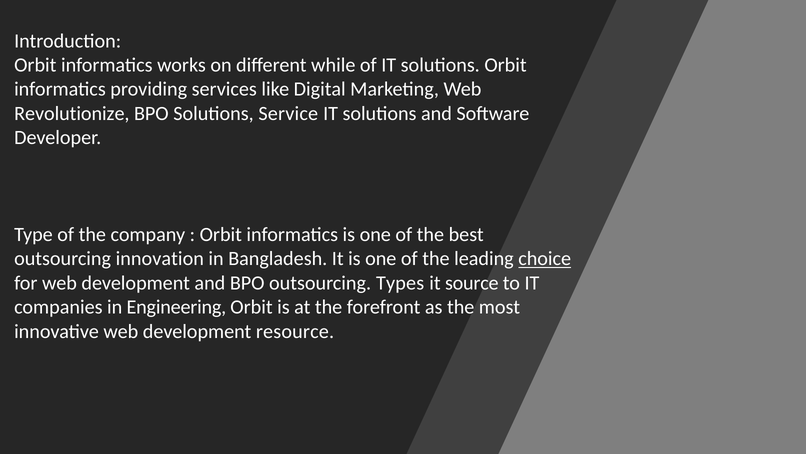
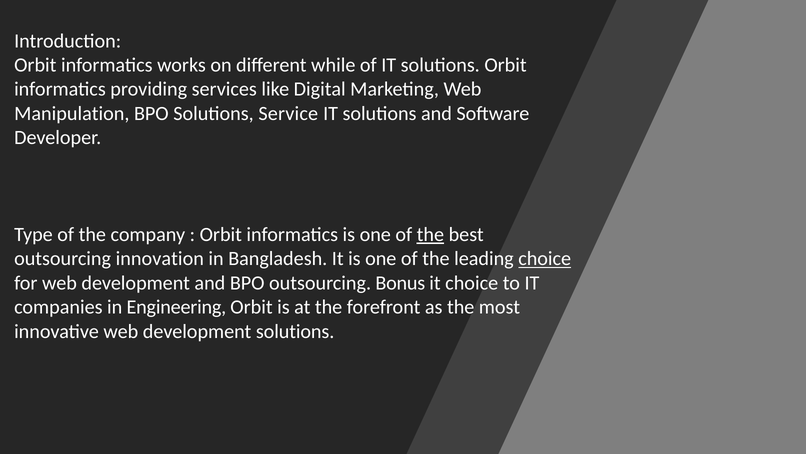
Revolutionize: Revolutionize -> Manipulation
the at (430, 234) underline: none -> present
Types: Types -> Bonus
it source: source -> choice
development resource: resource -> solutions
